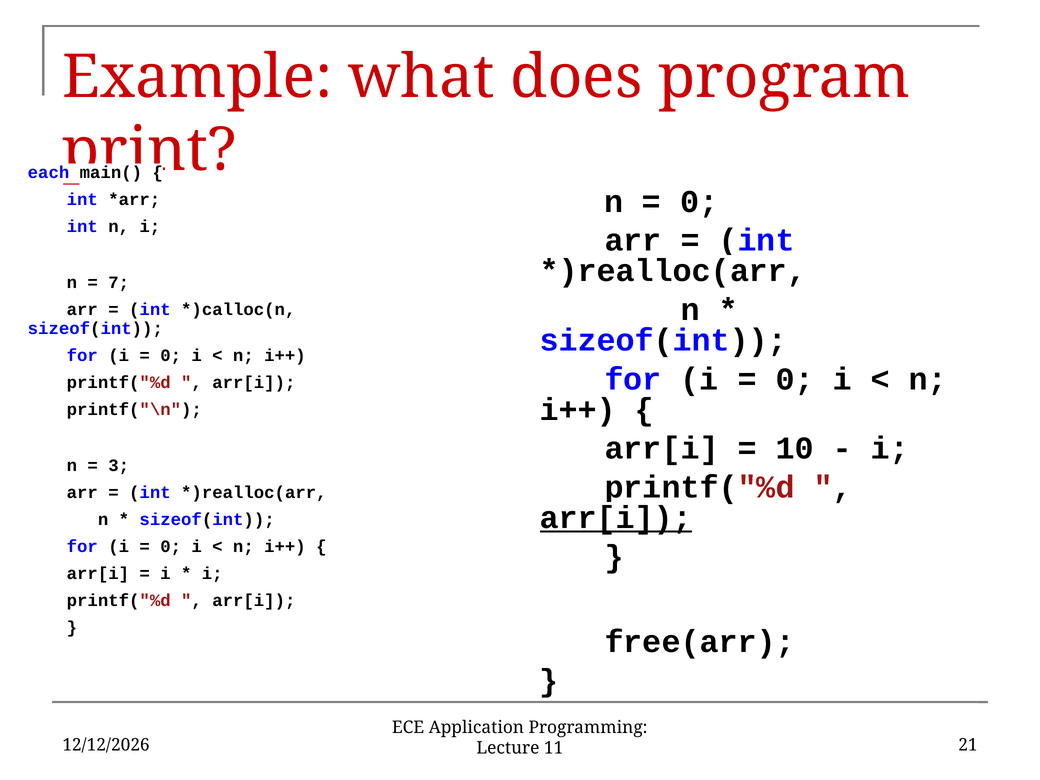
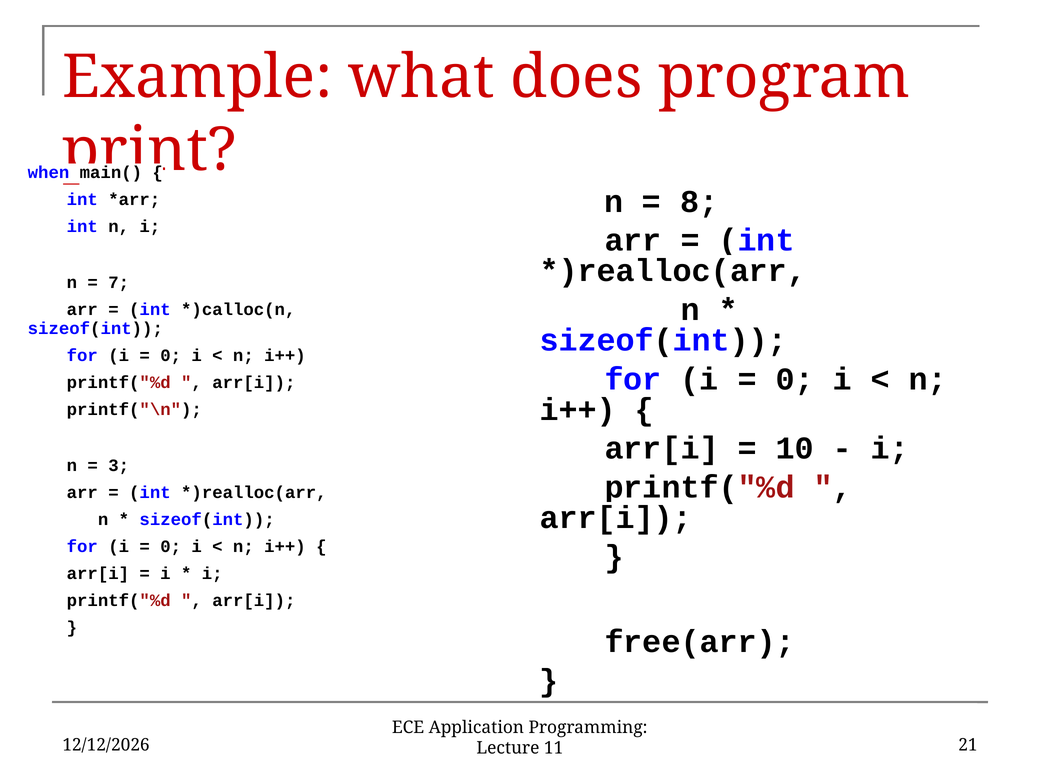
each: each -> when
0 at (699, 202): 0 -> 8
arr[i at (616, 518) underline: present -> none
